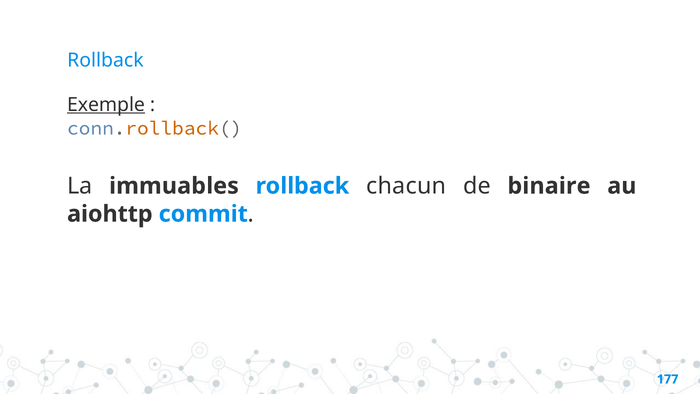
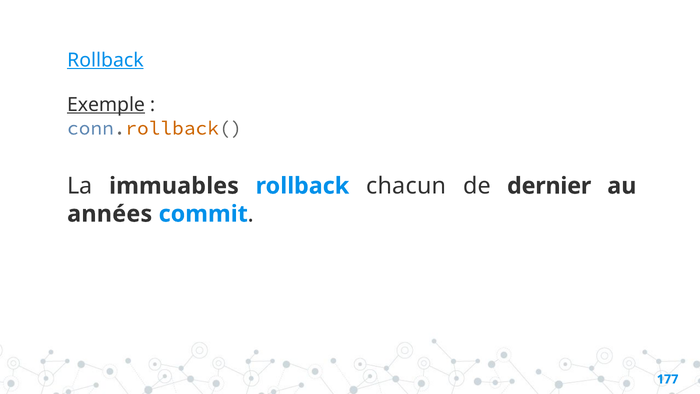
Rollback at (105, 60) underline: none -> present
binaire: binaire -> dernier
aiohttp: aiohttp -> années
